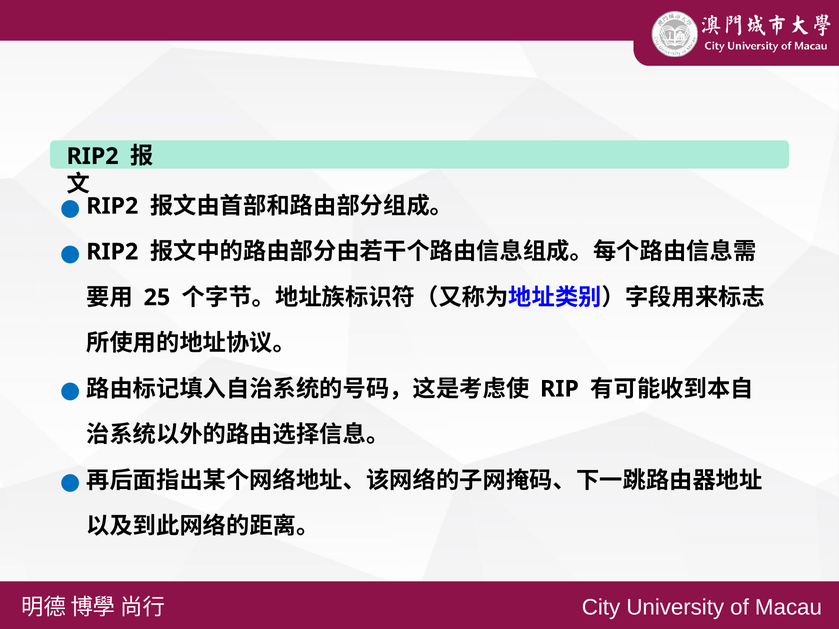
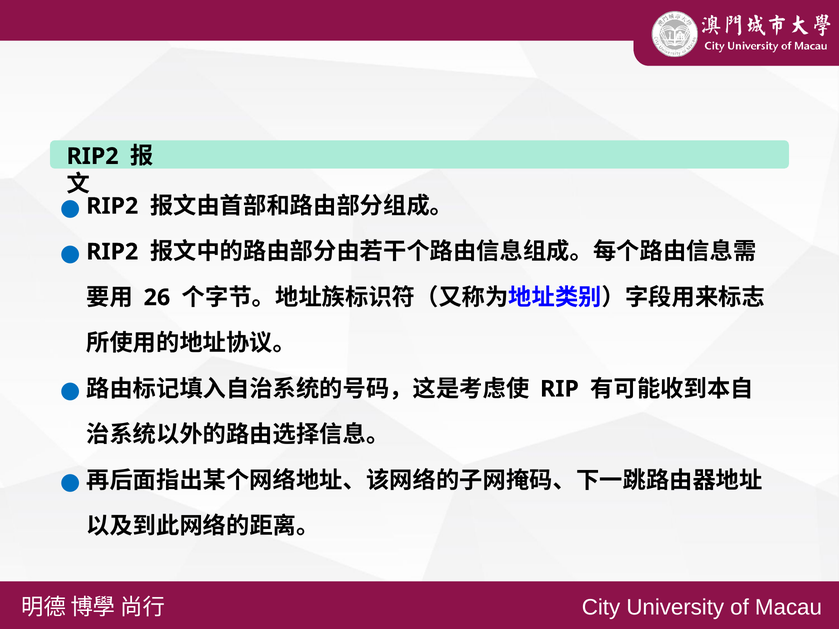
25: 25 -> 26
